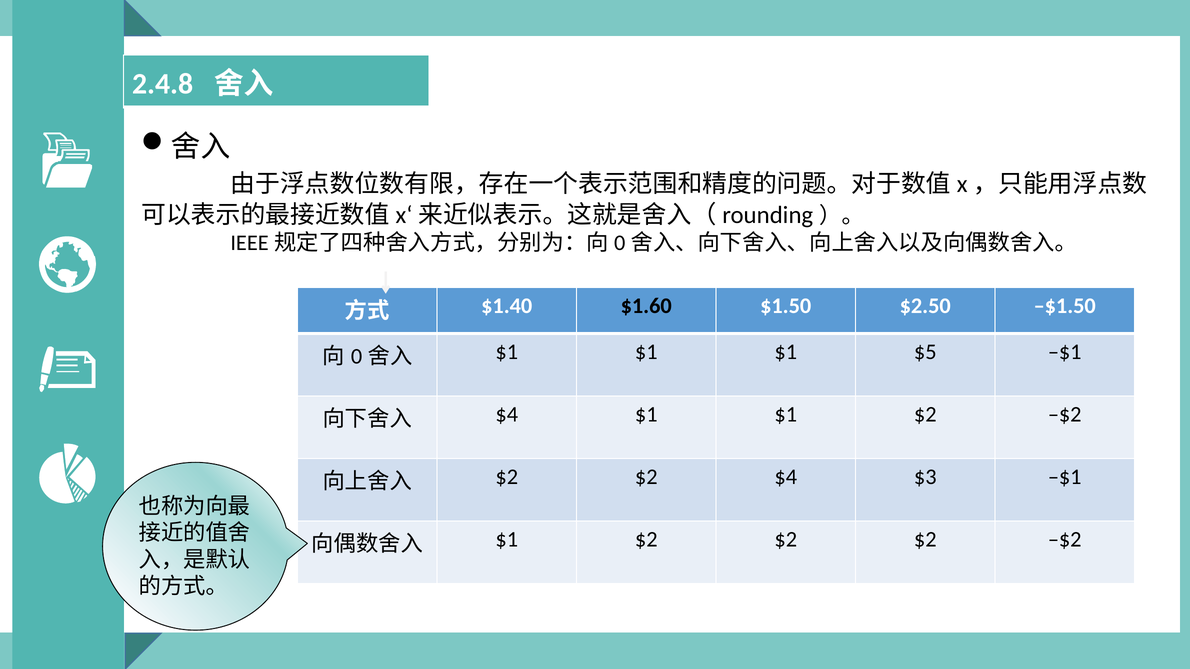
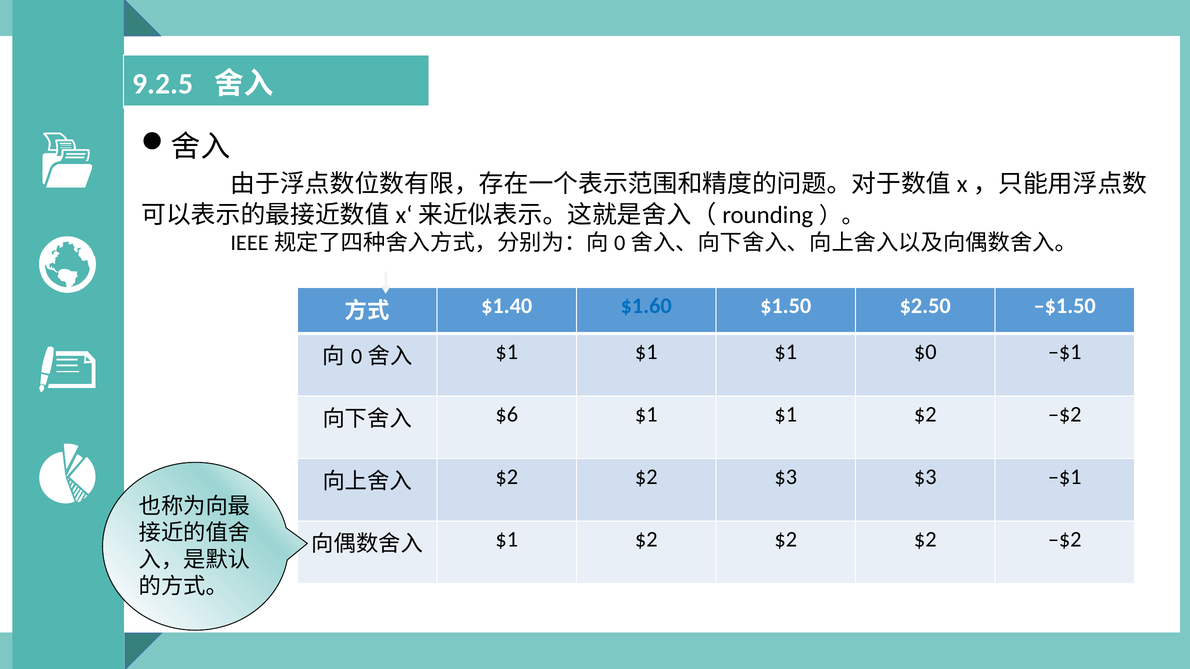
2.4.8: 2.4.8 -> 9.2.5
$1.60 colour: black -> blue
$5: $5 -> $0
$4 at (507, 414): $4 -> $6
$2 $4: $4 -> $3
